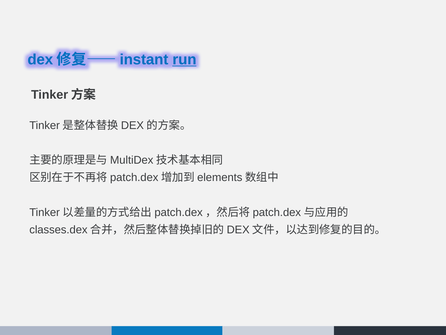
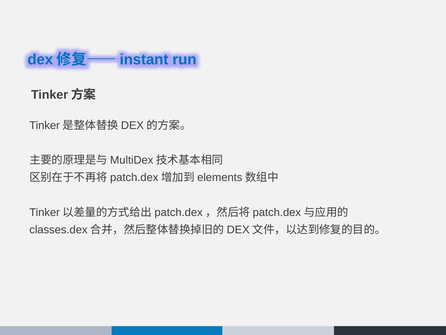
run underline: present -> none
